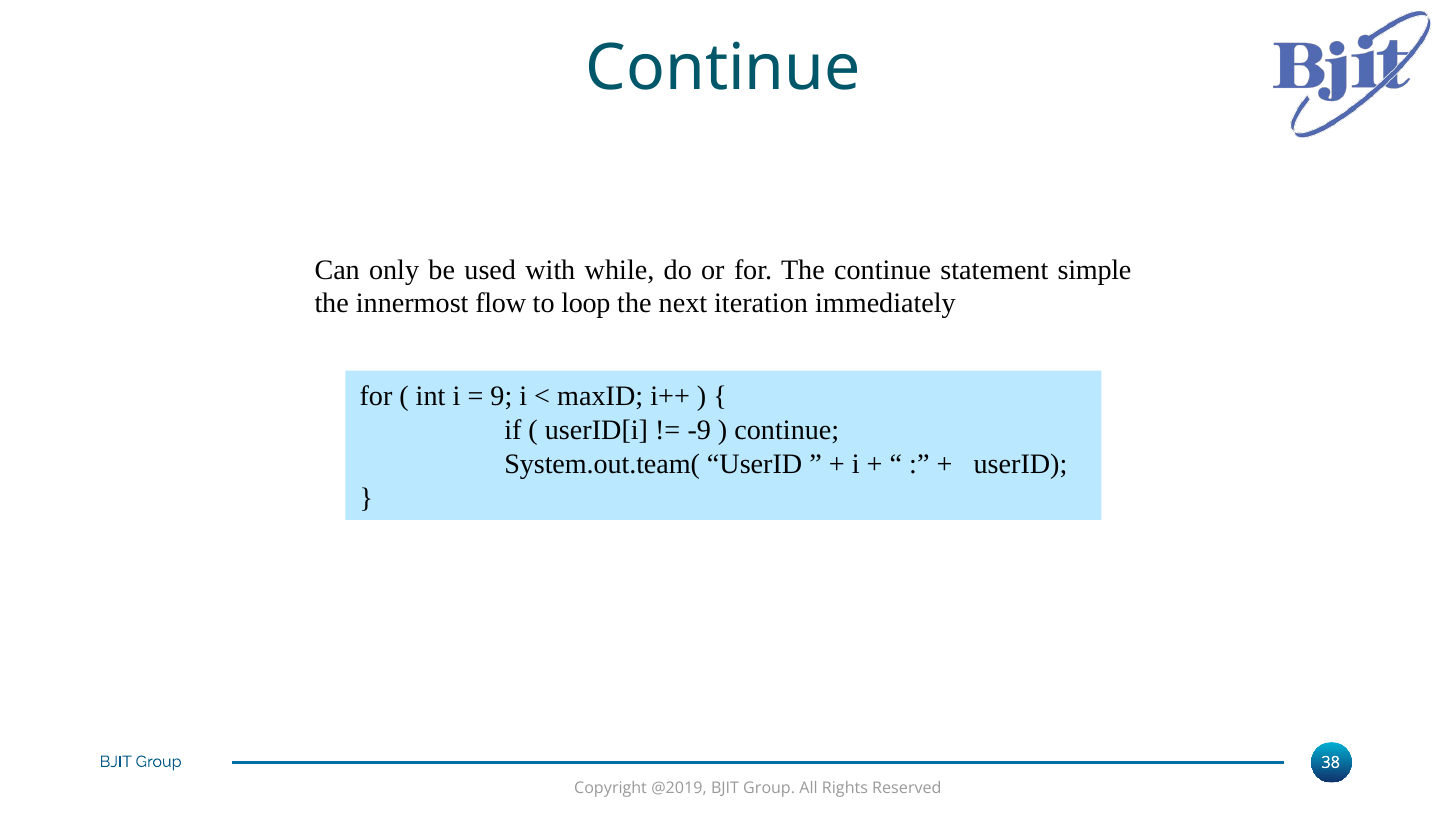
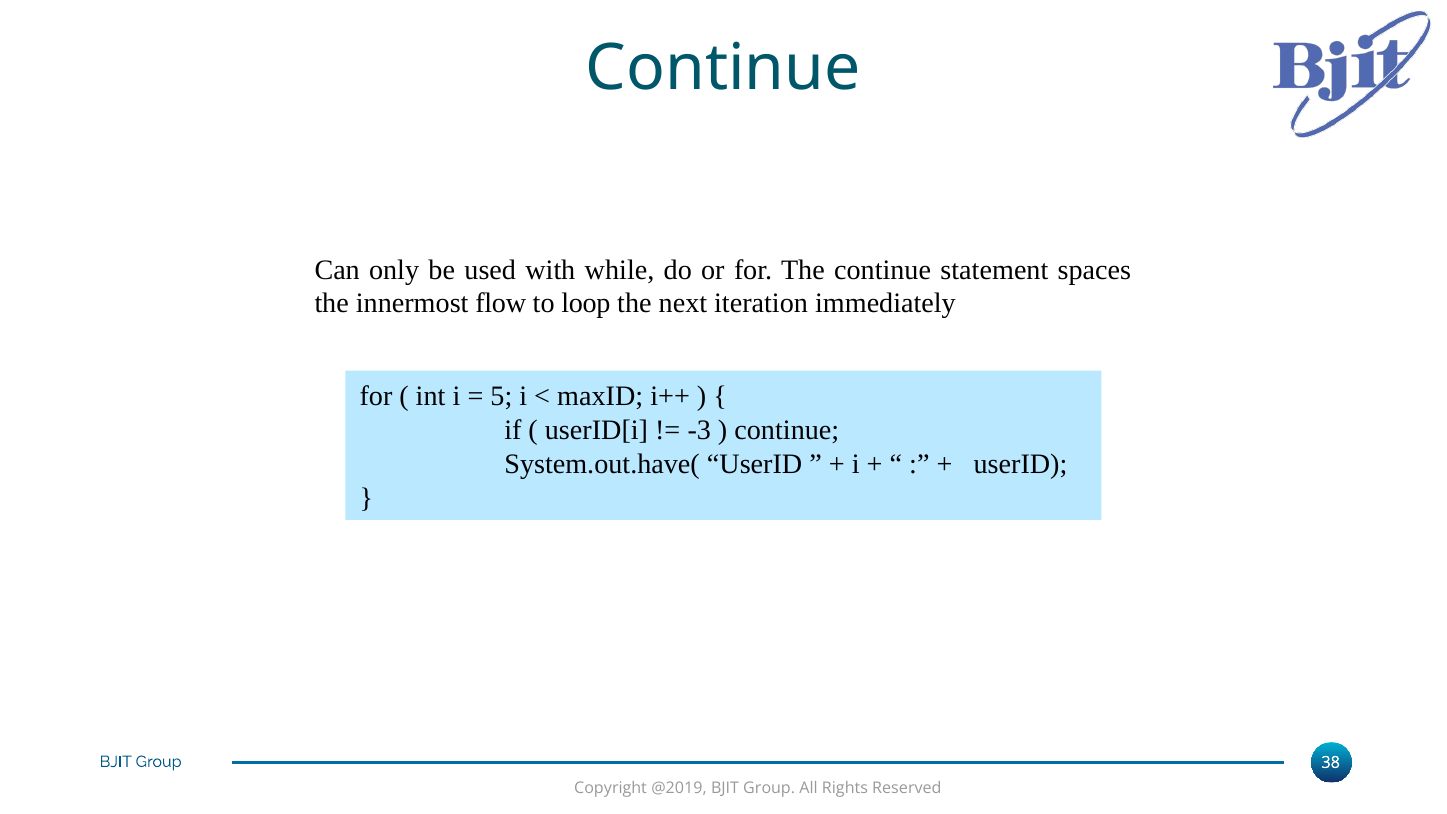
simple: simple -> spaces
9: 9 -> 5
-9: -9 -> -3
System.out.team(: System.out.team( -> System.out.have(
